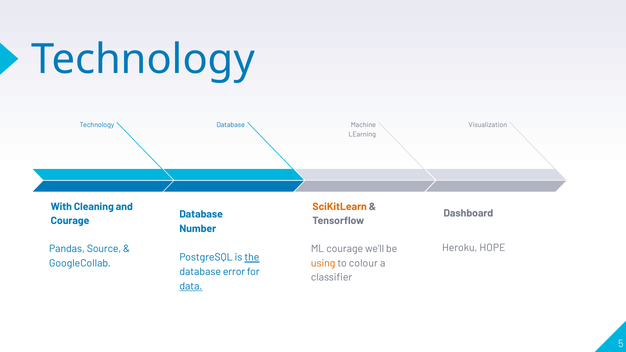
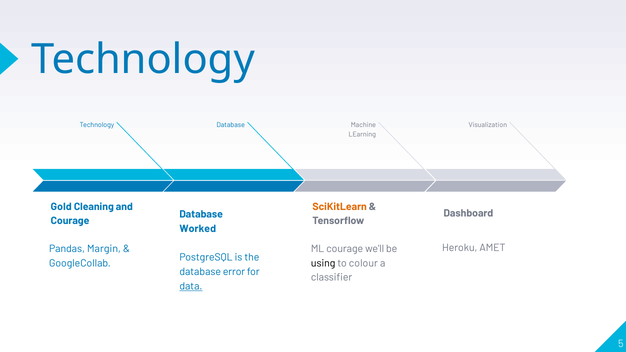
With: With -> Gold
Number: Number -> Worked
HOPE: HOPE -> AMET
Source: Source -> Margin
the underline: present -> none
using colour: orange -> black
